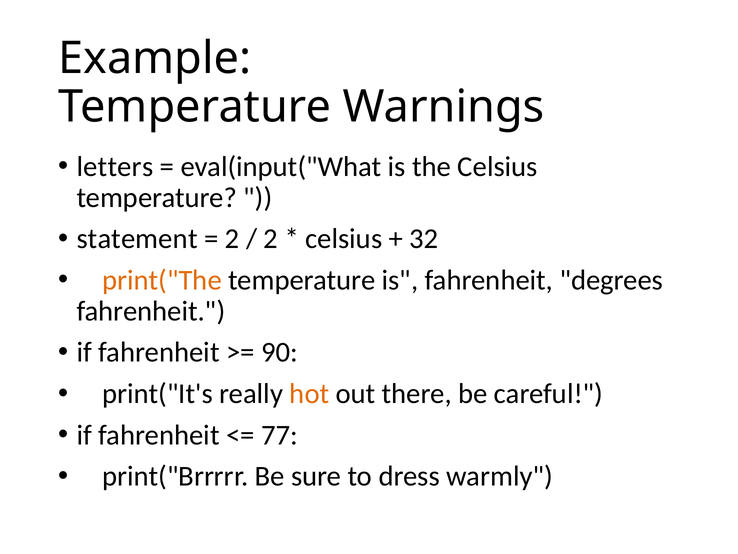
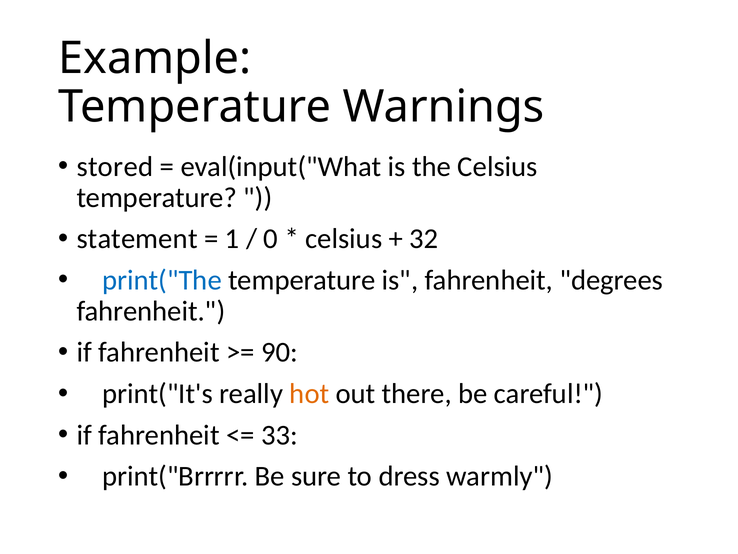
letters: letters -> stored
2 at (232, 239): 2 -> 1
2 at (271, 239): 2 -> 0
print("The colour: orange -> blue
77: 77 -> 33
